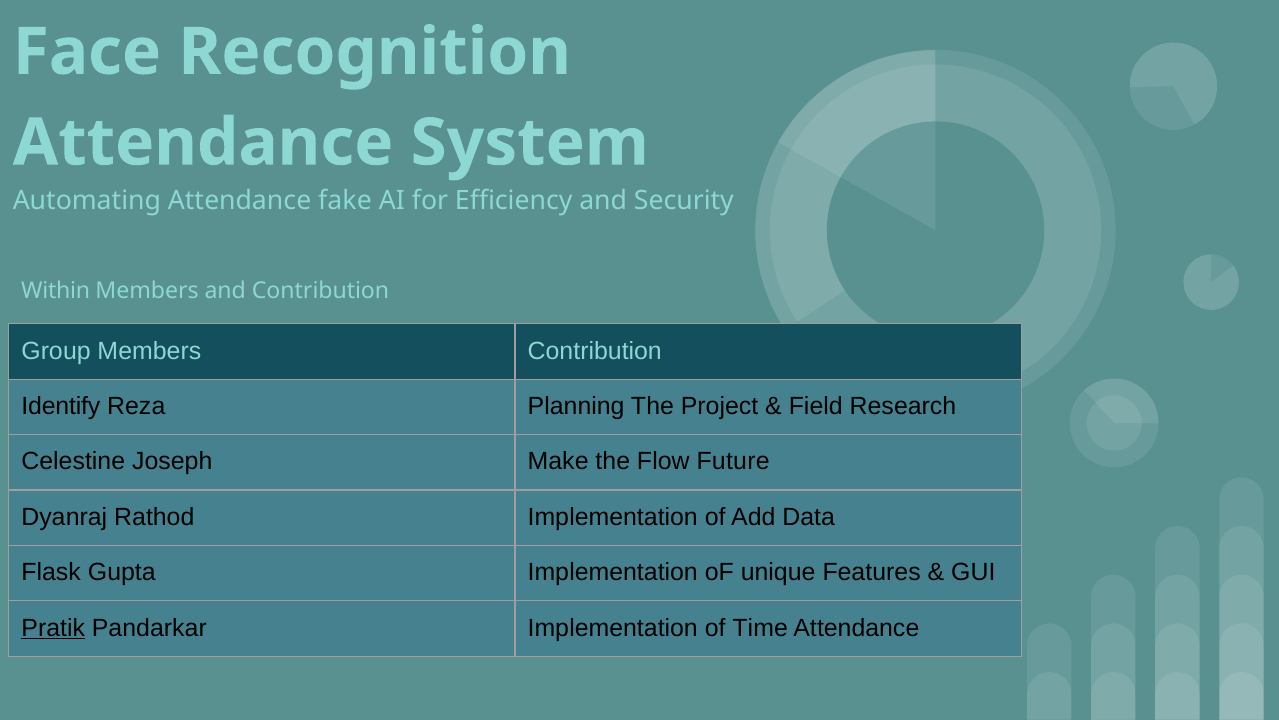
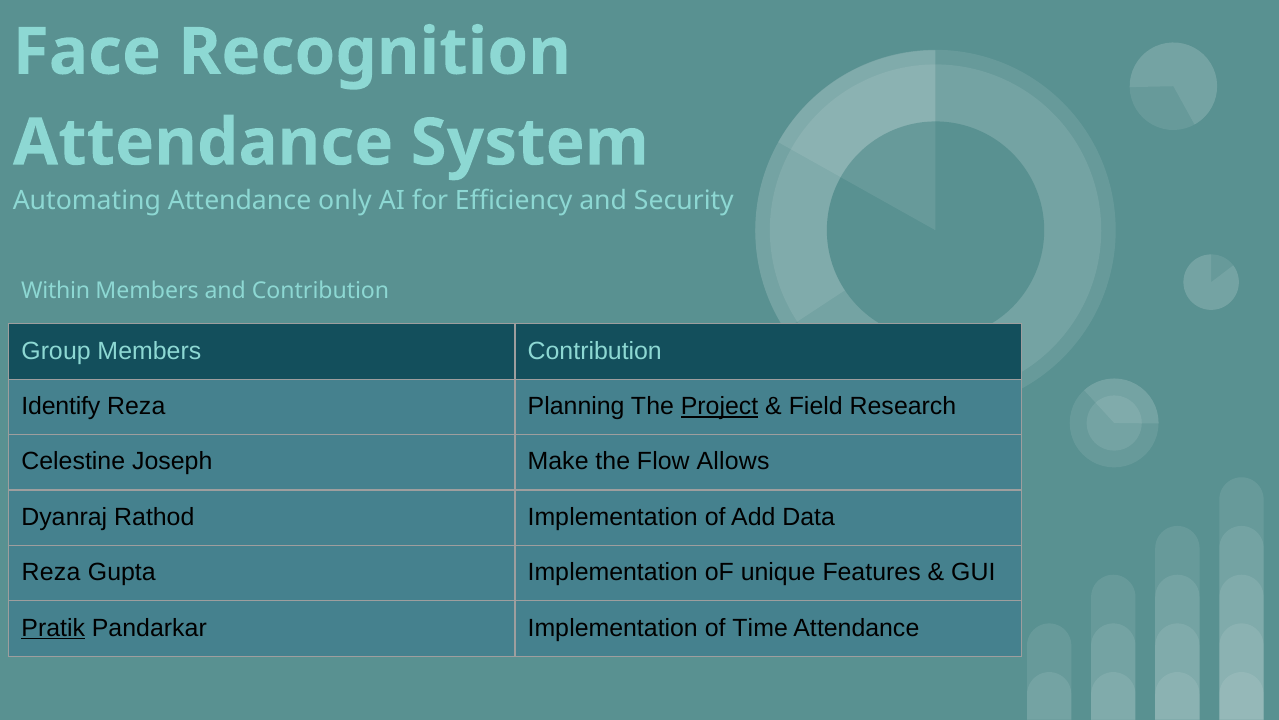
fake: fake -> only
Project underline: none -> present
Future: Future -> Allows
Flask at (51, 572): Flask -> Reza
